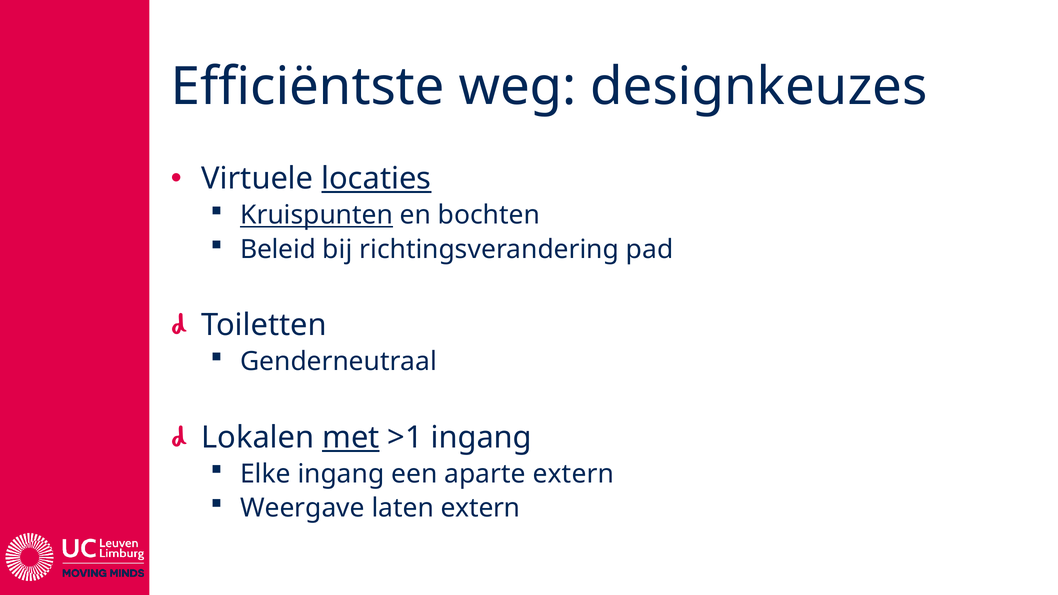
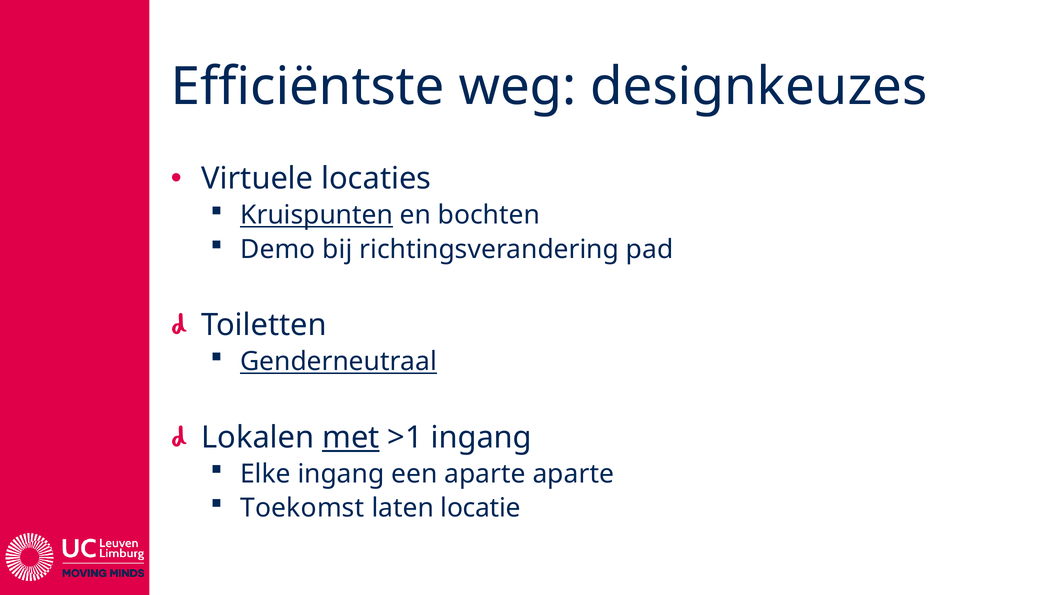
locaties underline: present -> none
Beleid: Beleid -> Demo
Genderneutraal underline: none -> present
aparte extern: extern -> aparte
Weergave: Weergave -> Toekomst
laten extern: extern -> locatie
